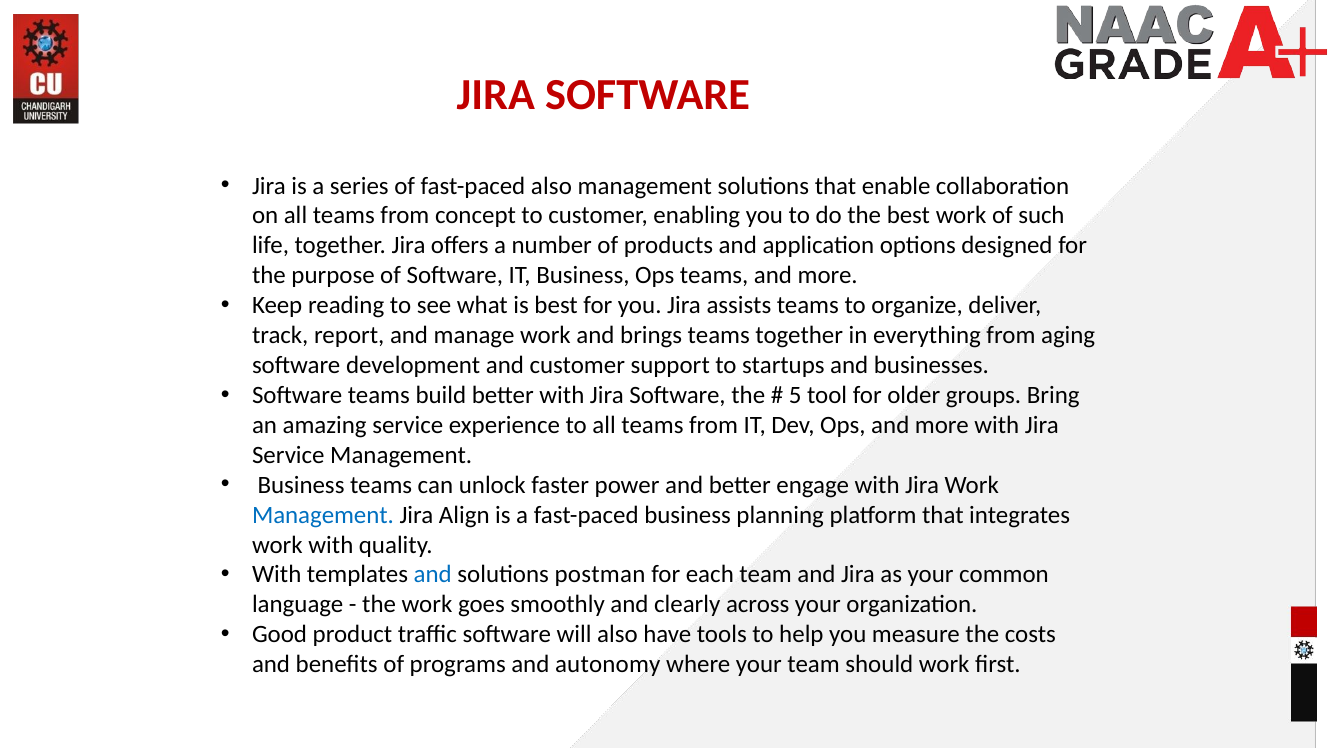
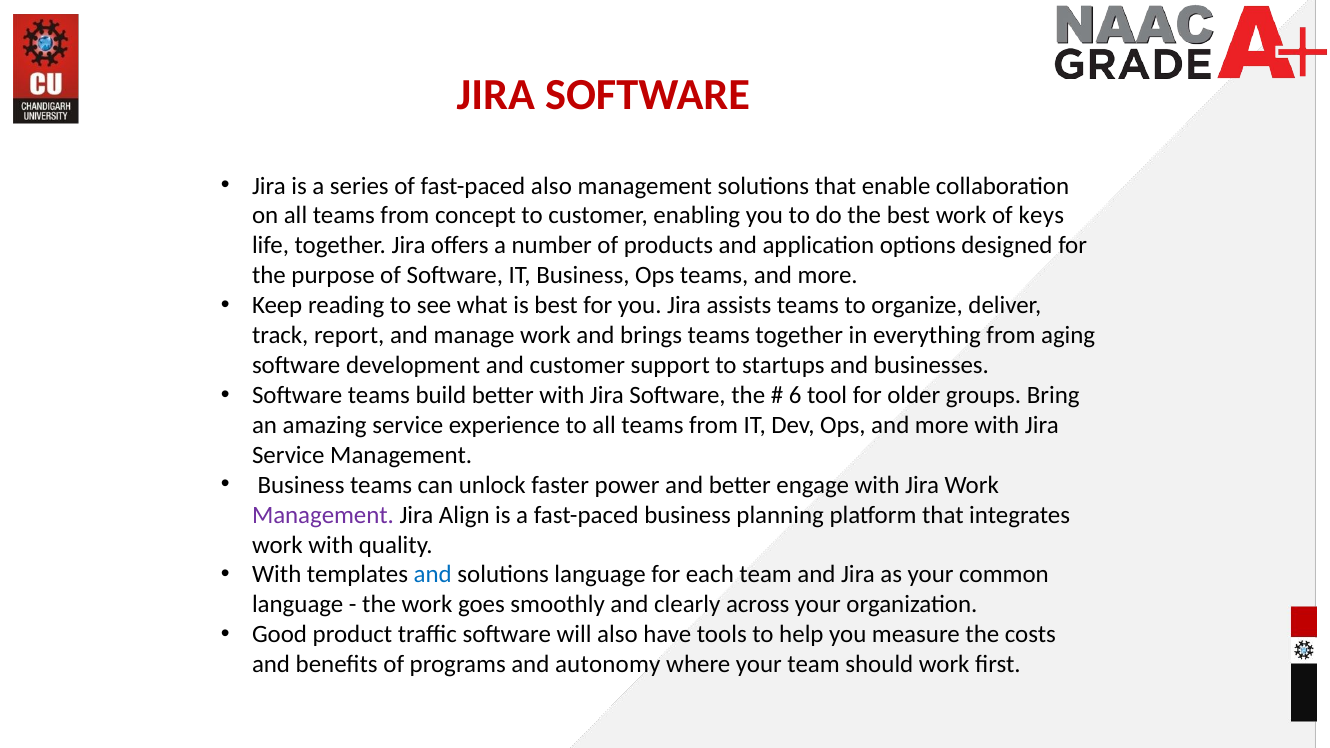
such: such -> keys
5: 5 -> 6
Management at (323, 515) colour: blue -> purple
solutions postman: postman -> language
